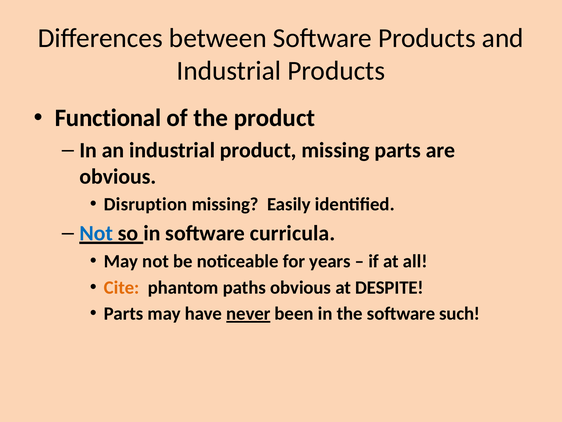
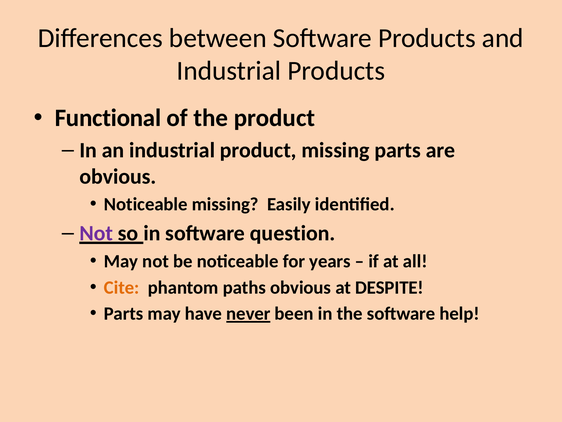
Disruption at (146, 204): Disruption -> Noticeable
Not at (96, 233) colour: blue -> purple
curricula: curricula -> question
such: such -> help
